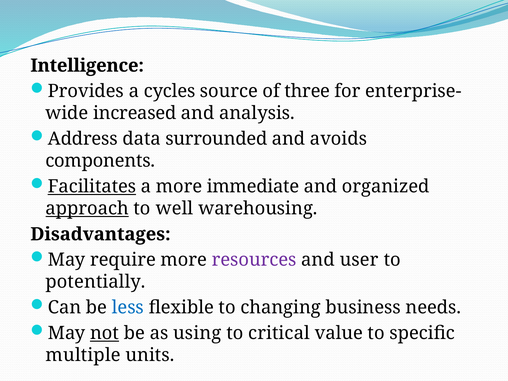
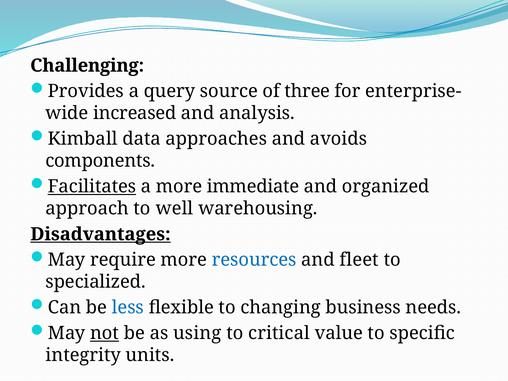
Intelligence: Intelligence -> Challenging
cycles: cycles -> query
Address: Address -> Kimball
surrounded: surrounded -> approaches
approach underline: present -> none
Disadvantages underline: none -> present
resources colour: purple -> blue
user: user -> fleet
potentially: potentially -> specialized
multiple: multiple -> integrity
